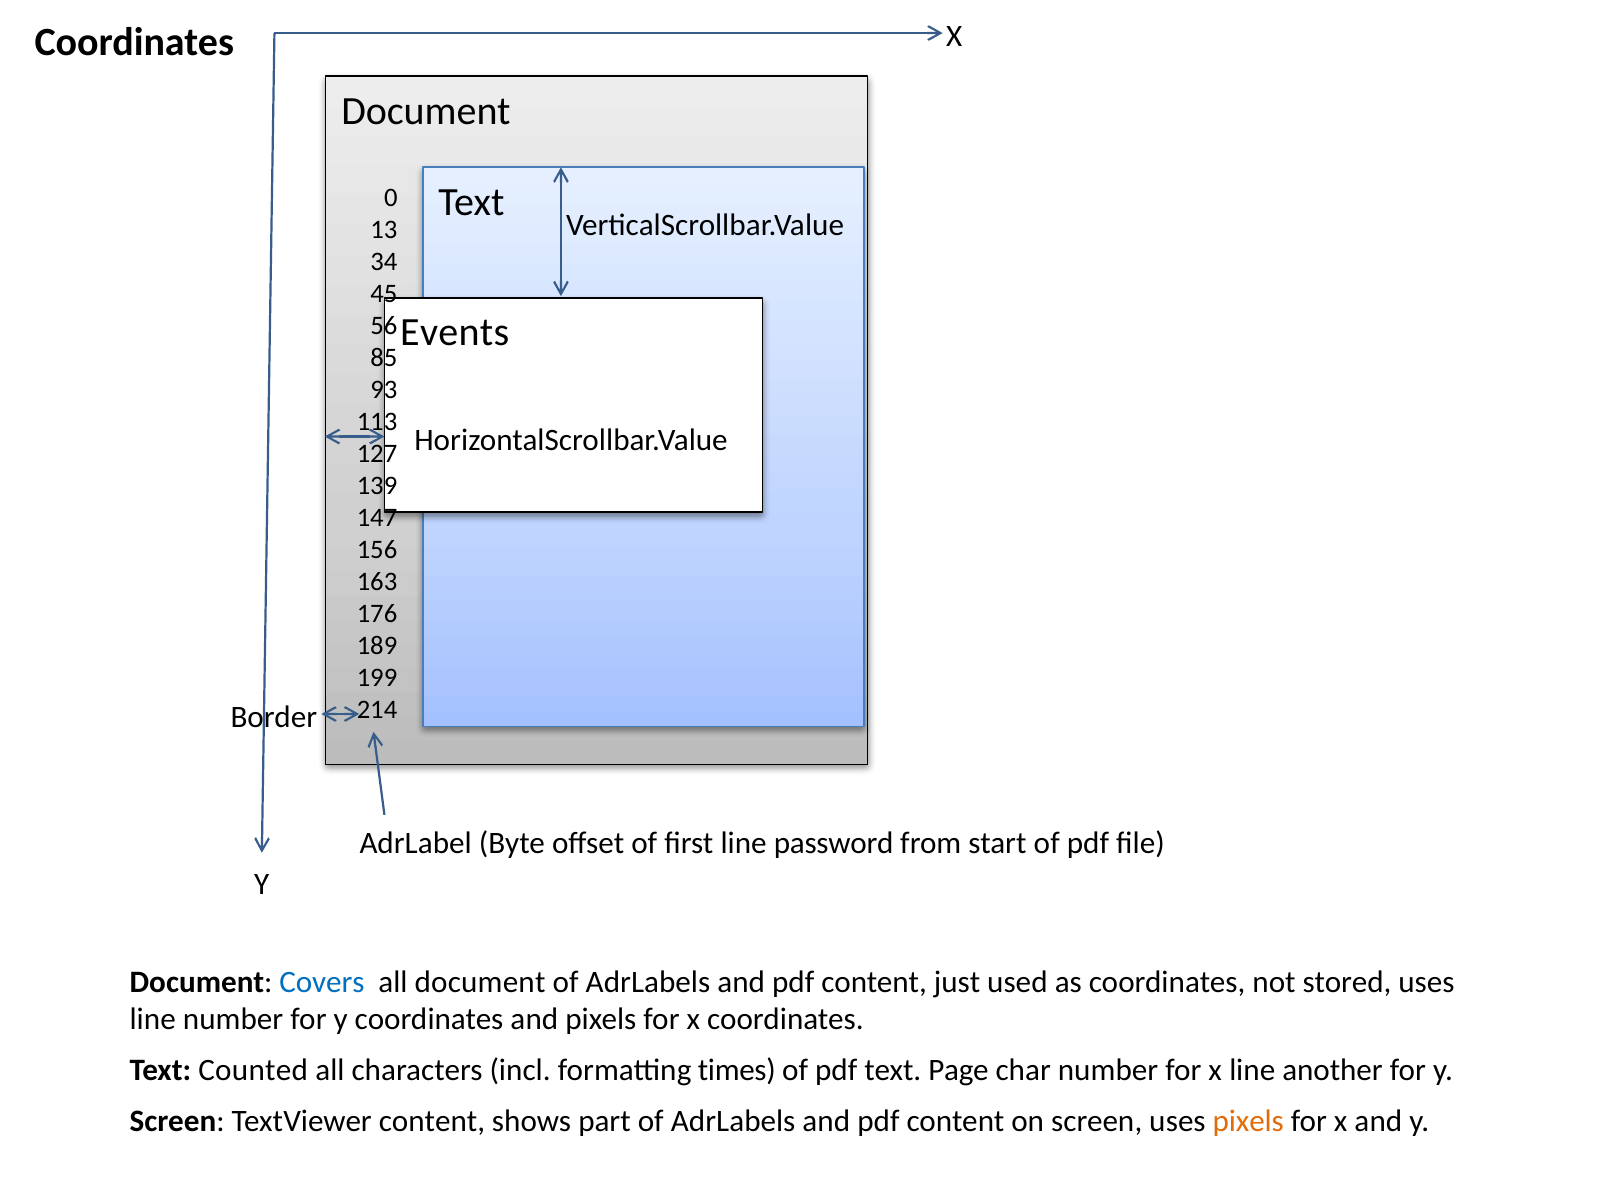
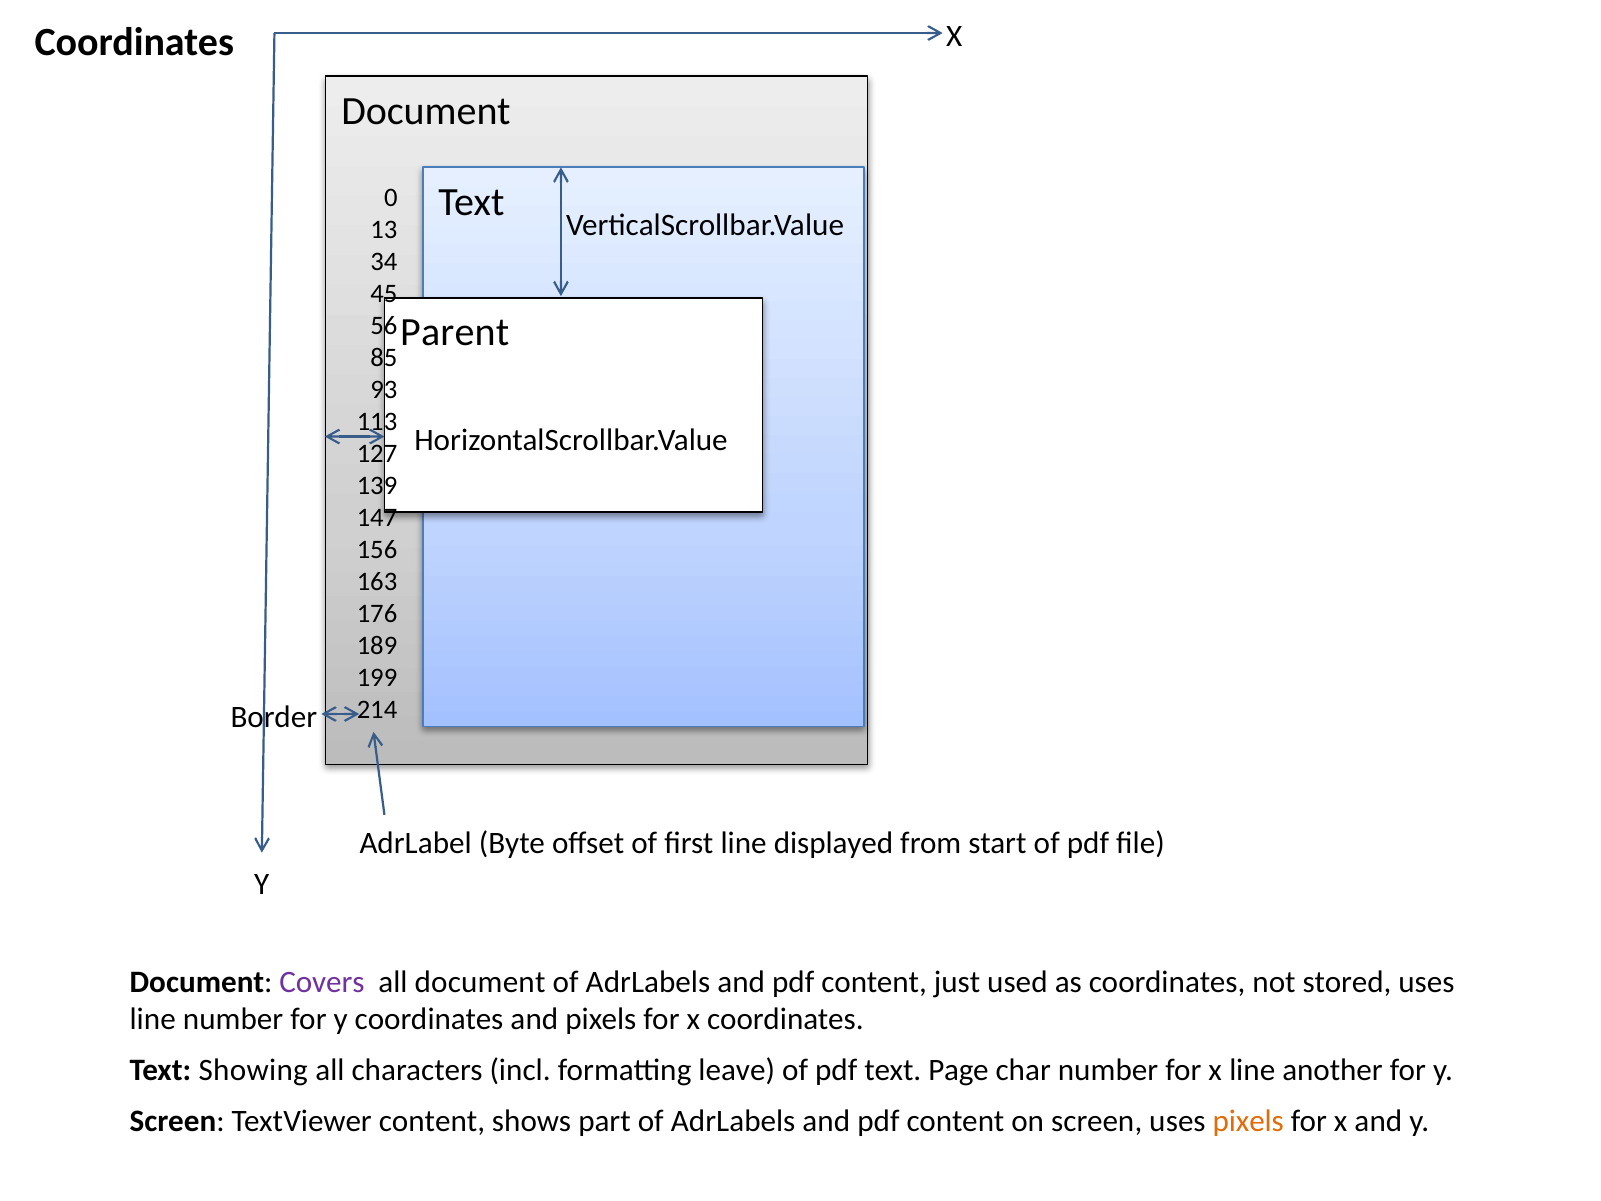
Events: Events -> Parent
password: password -> displayed
Covers colour: blue -> purple
Counted: Counted -> Showing
times: times -> leave
